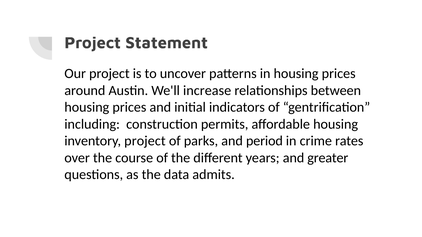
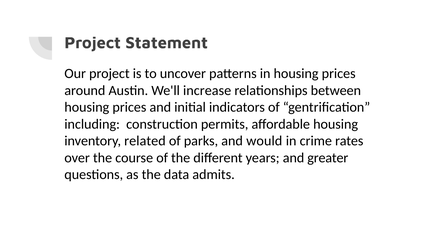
inventory project: project -> related
period: period -> would
